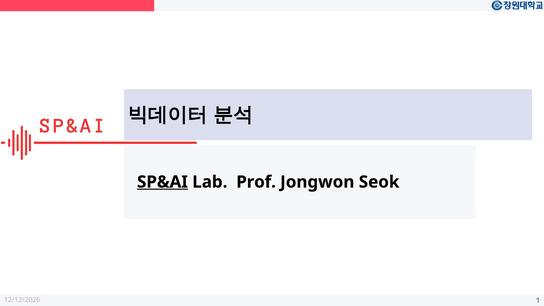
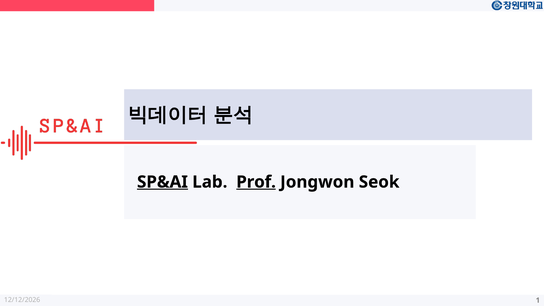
Prof underline: none -> present
